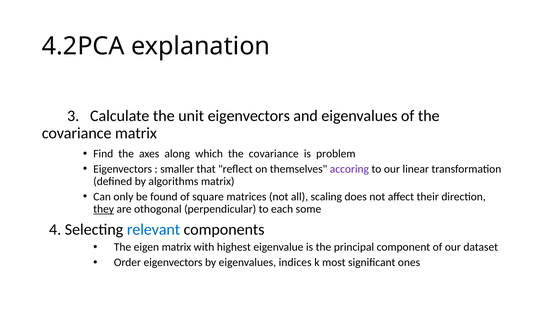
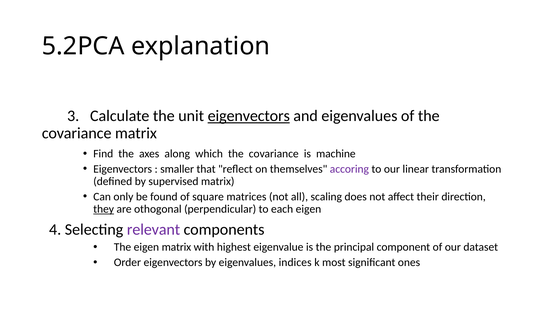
4.2PCA: 4.2PCA -> 5.2PCA
eigenvectors at (249, 116) underline: none -> present
problem: problem -> machine
algorithms: algorithms -> supervised
each some: some -> eigen
relevant colour: blue -> purple
